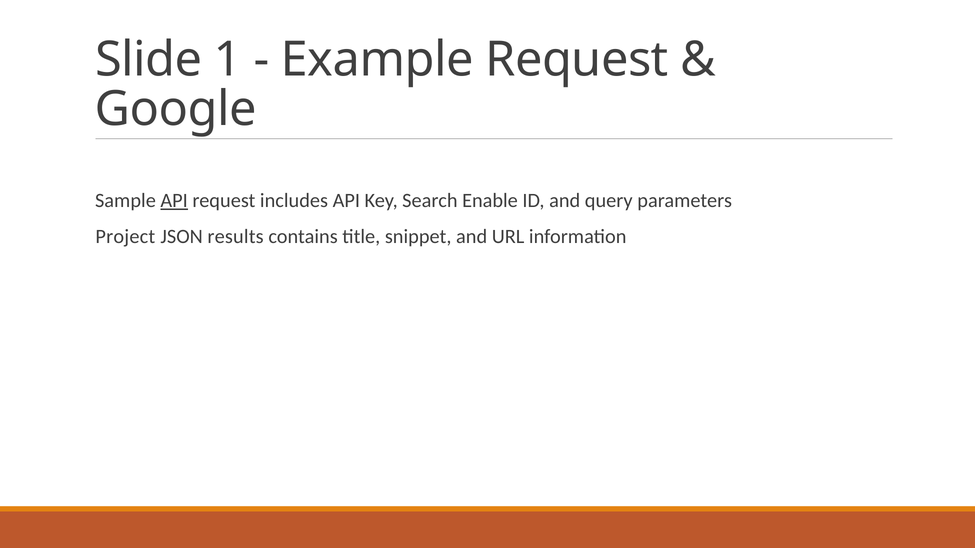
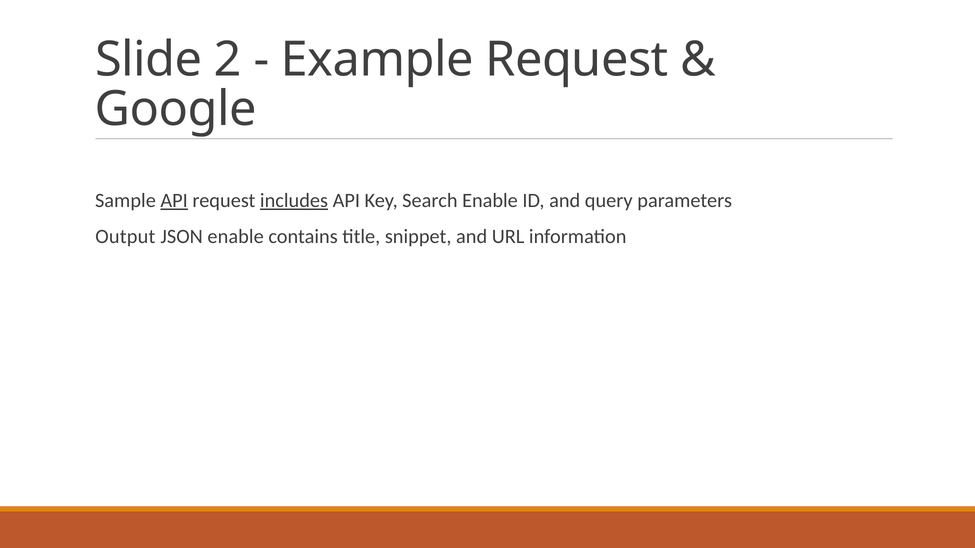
1: 1 -> 2
includes underline: none -> present
Project: Project -> Output
JSON results: results -> enable
